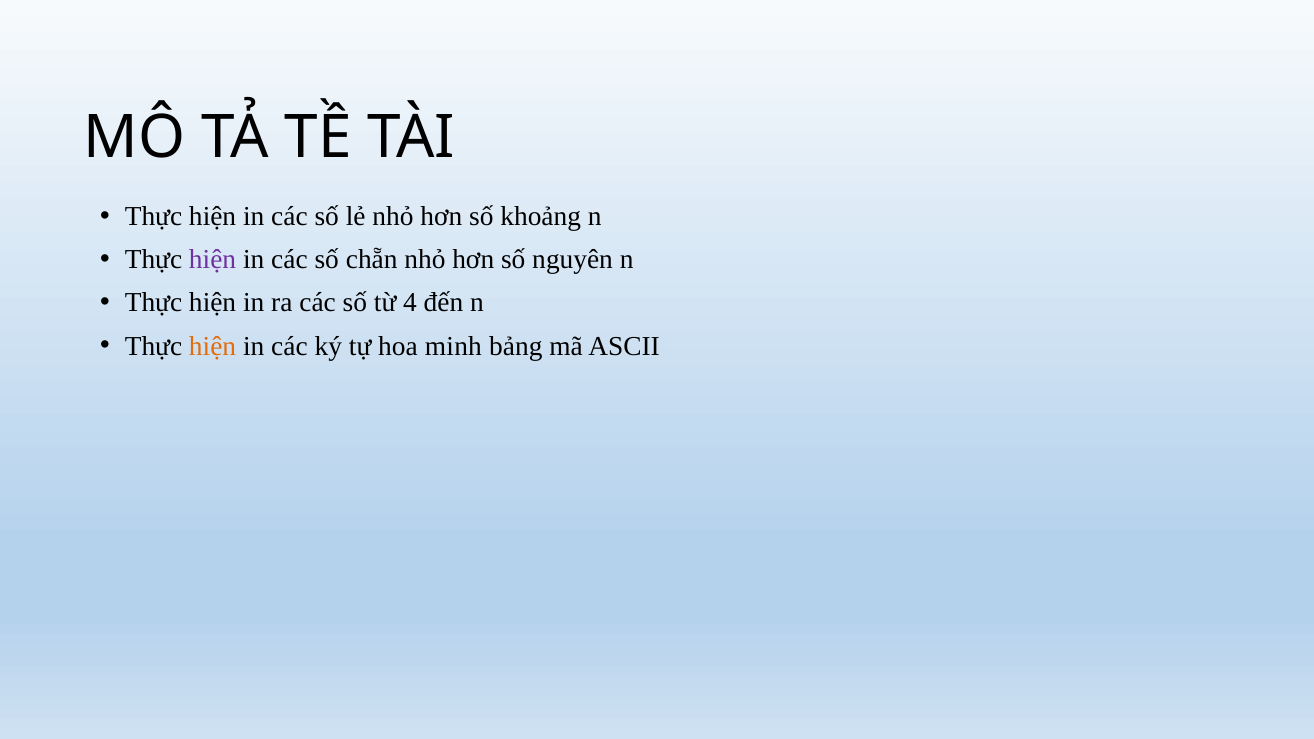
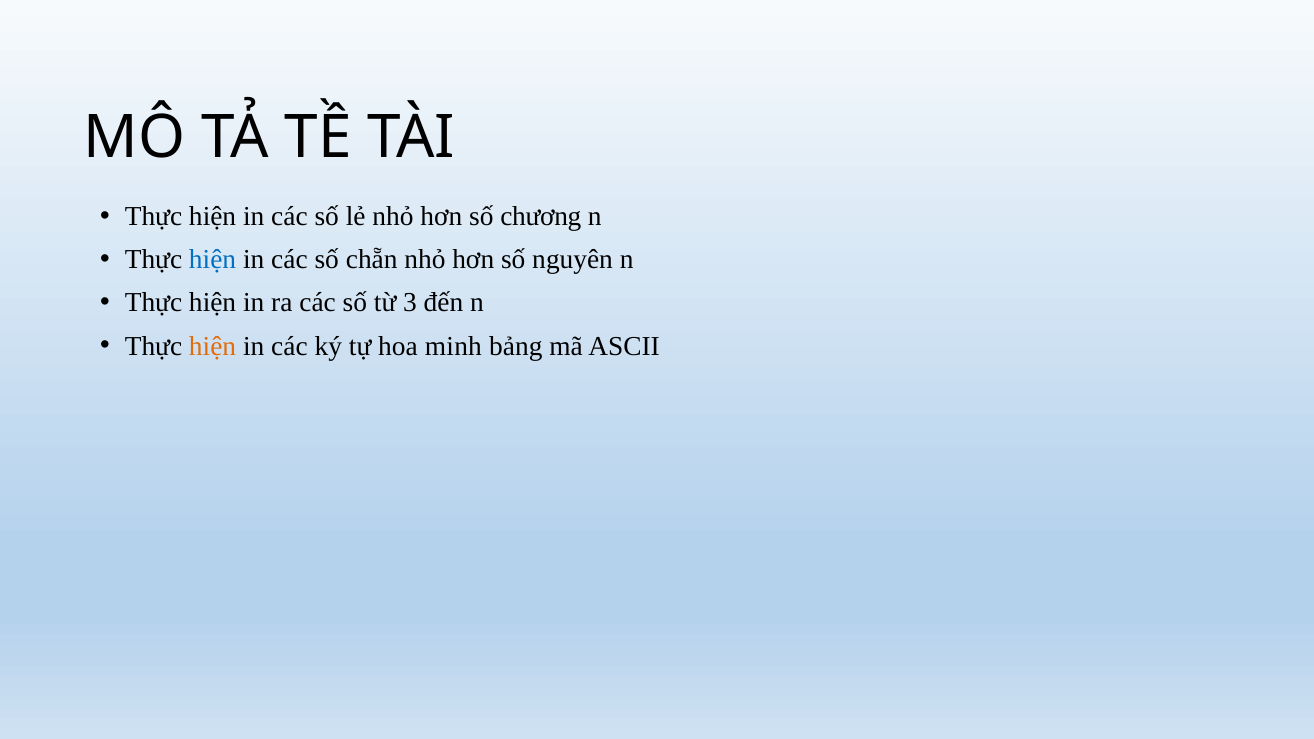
khoảng: khoảng -> chương
hiện at (213, 260) colour: purple -> blue
4: 4 -> 3
